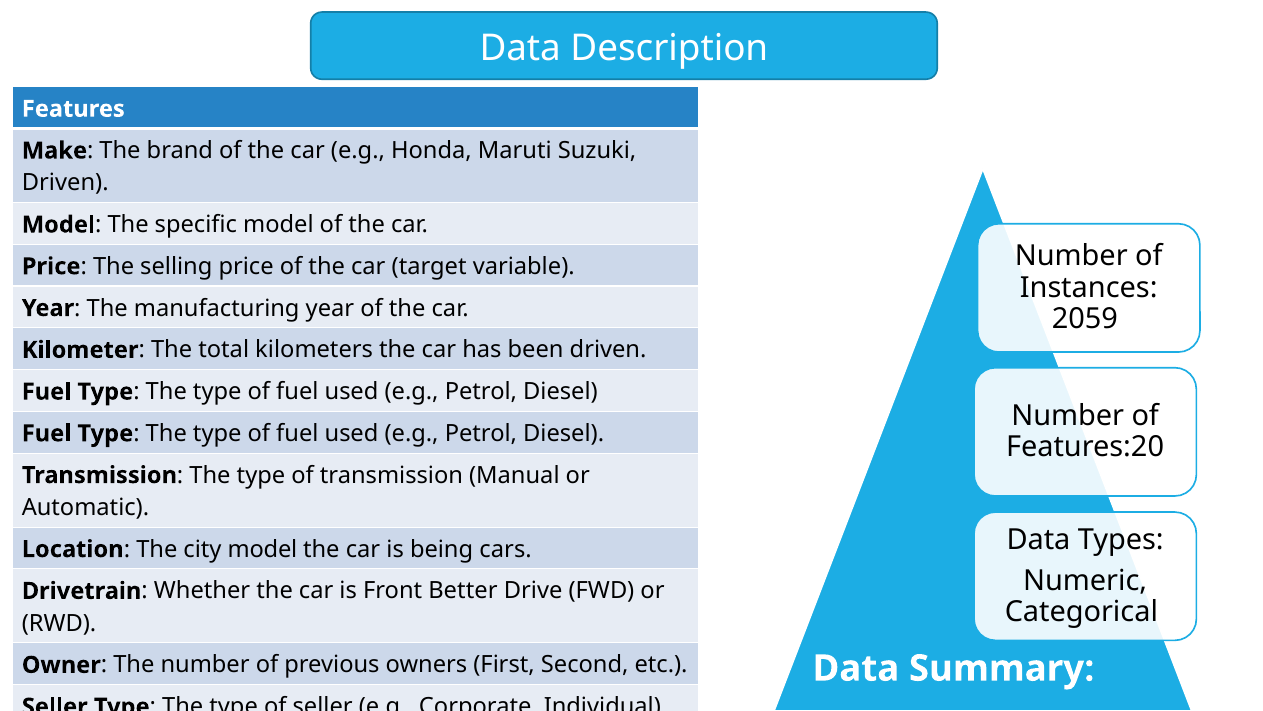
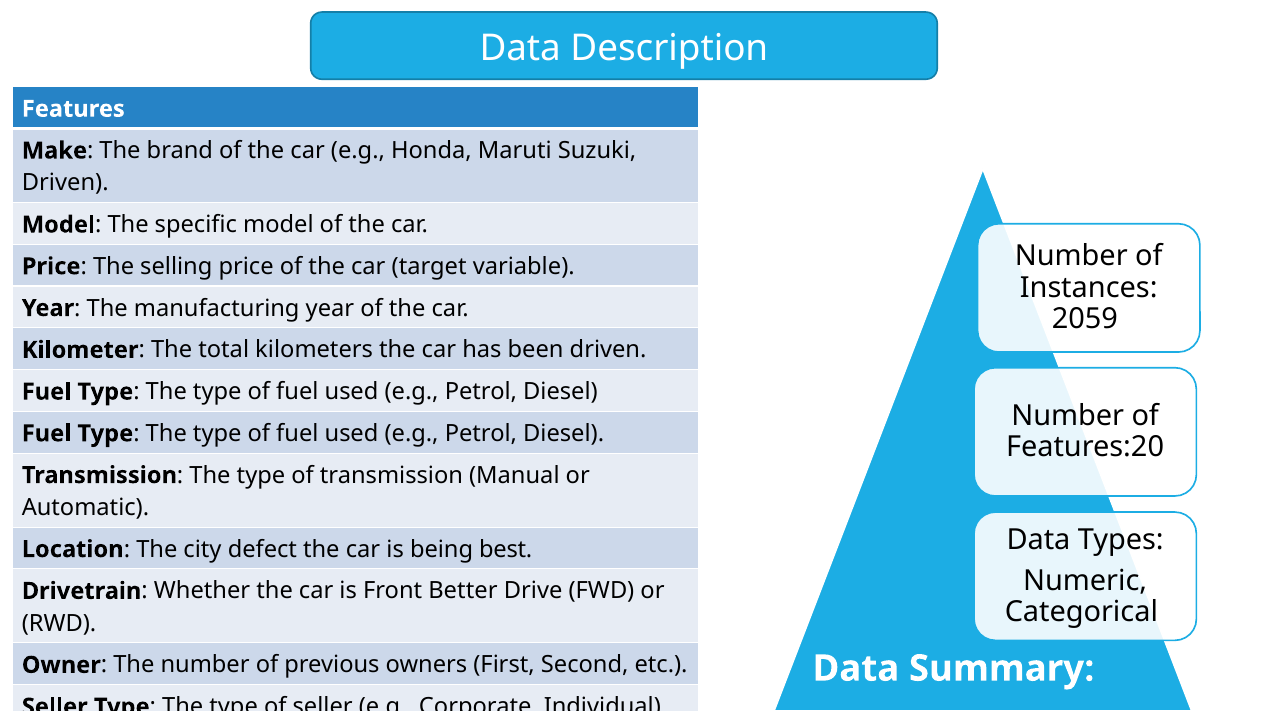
city model: model -> defect
cars: cars -> best
